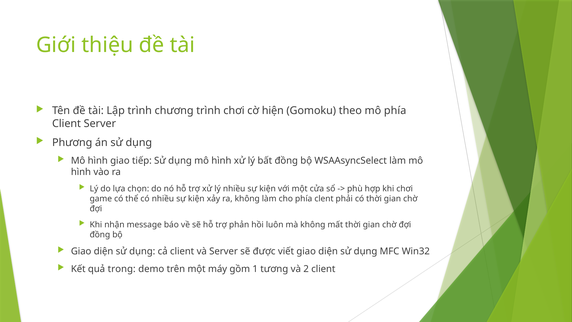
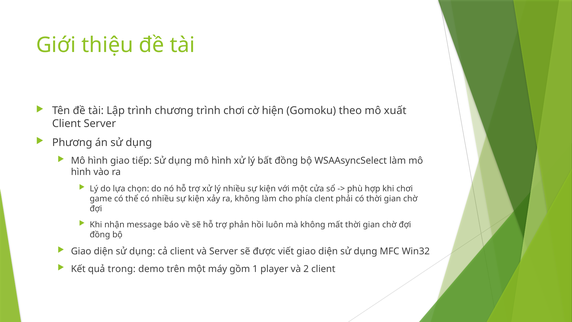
mô phía: phía -> xuất
tương: tương -> player
